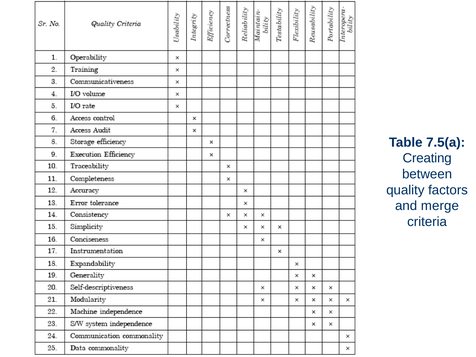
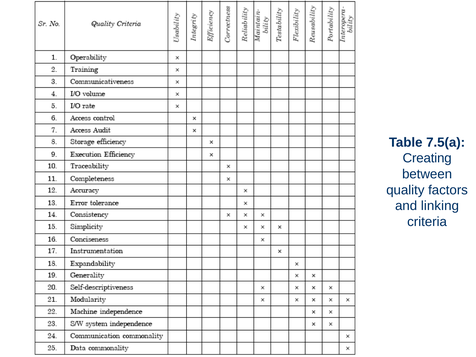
merge: merge -> linking
